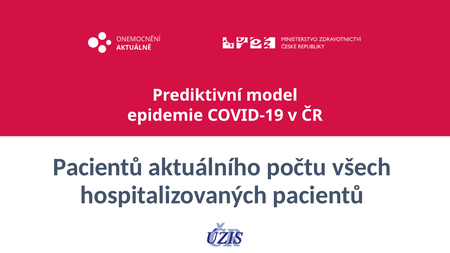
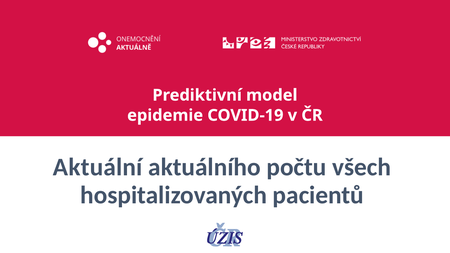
Pacientů at (98, 167): Pacientů -> Aktuální
